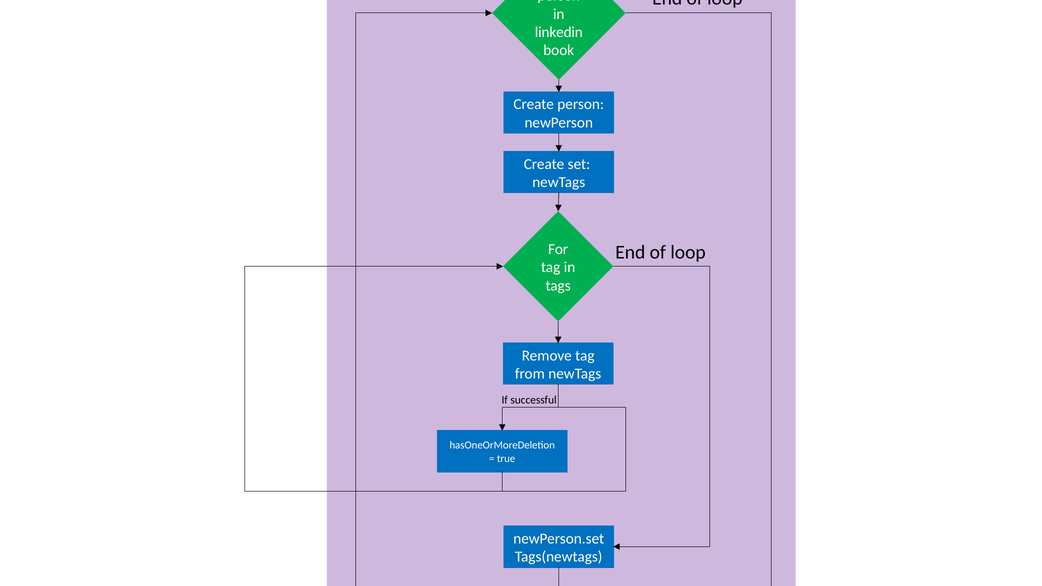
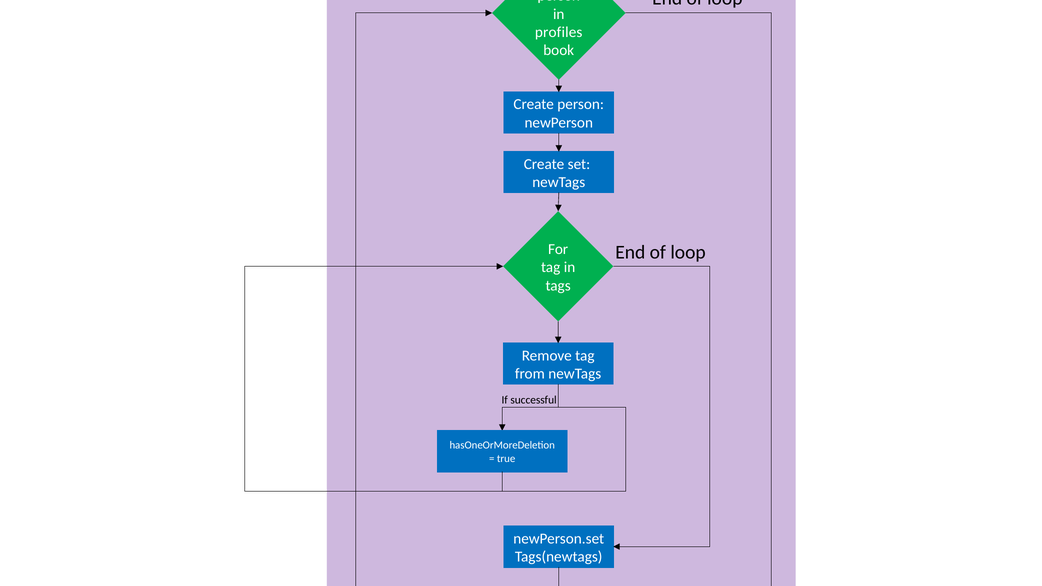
linkedin: linkedin -> profiles
